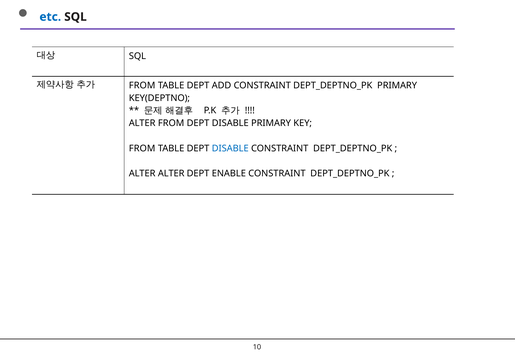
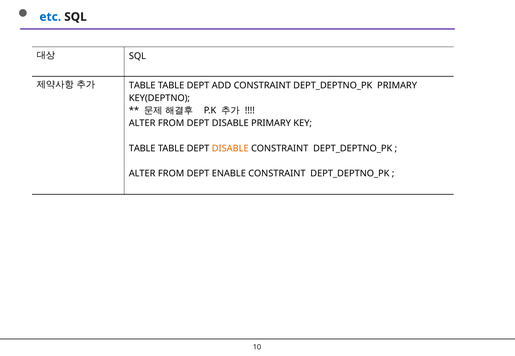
FROM at (142, 86): FROM -> TABLE
FROM at (142, 149): FROM -> TABLE
DISABLE at (230, 149) colour: blue -> orange
ALTER at (171, 174): ALTER -> FROM
